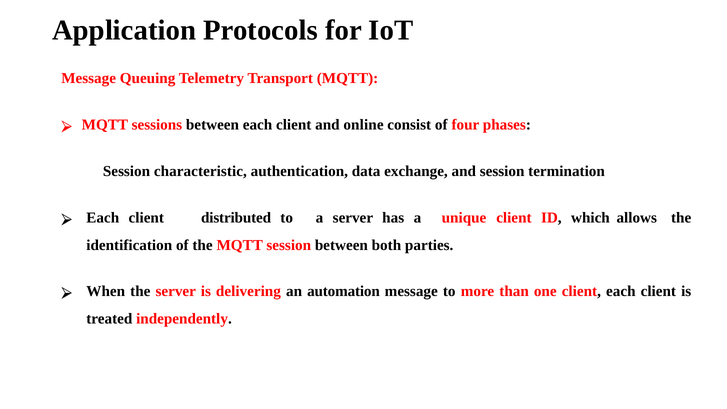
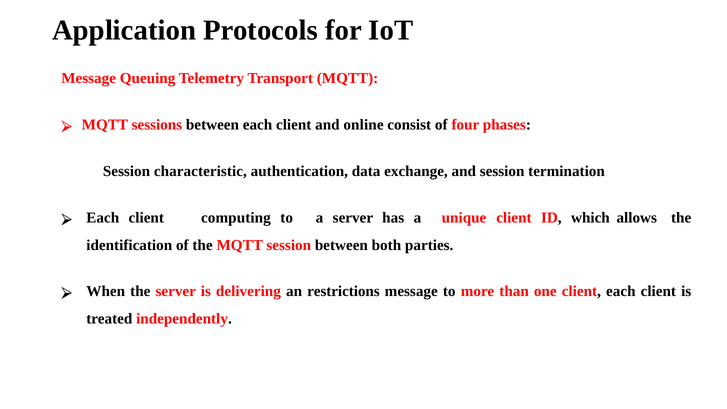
distributed: distributed -> computing
automation: automation -> restrictions
